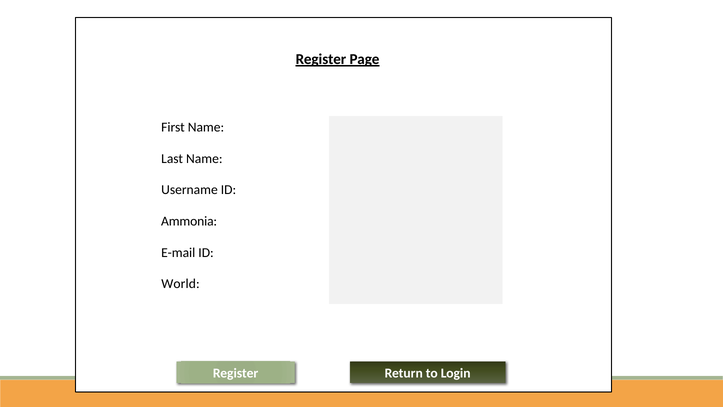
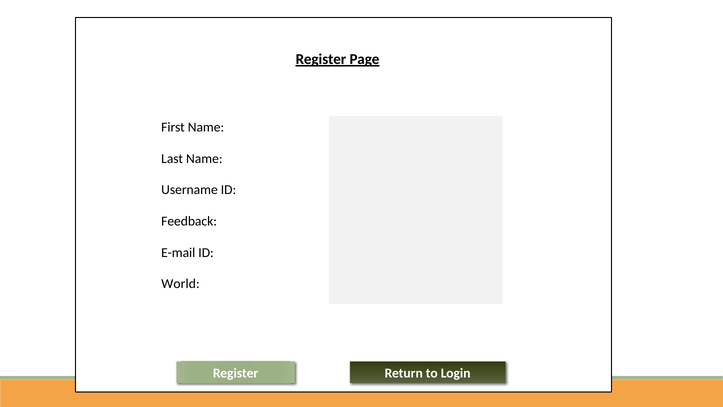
Ammonia: Ammonia -> Feedback
